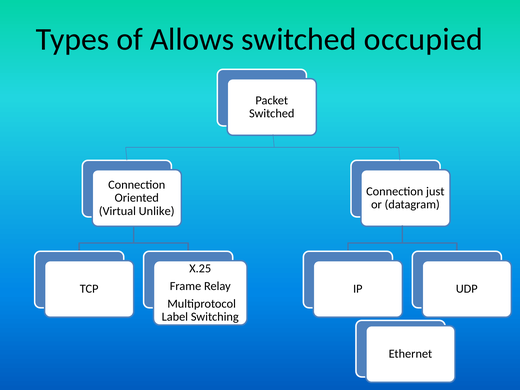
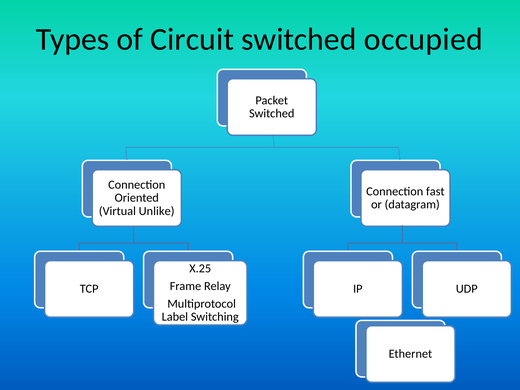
Allows: Allows -> Circuit
just: just -> fast
